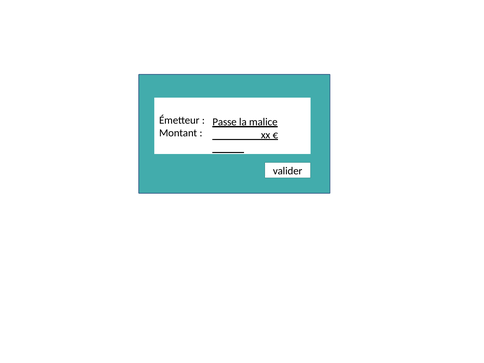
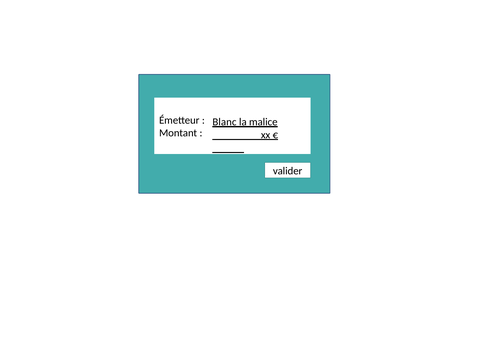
Passe: Passe -> Blanc
